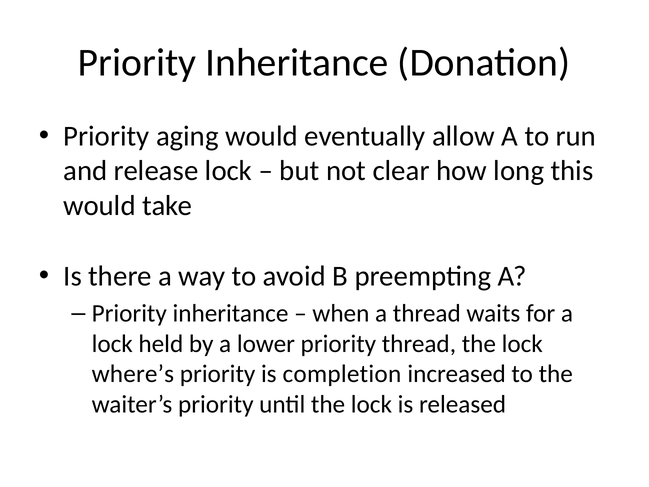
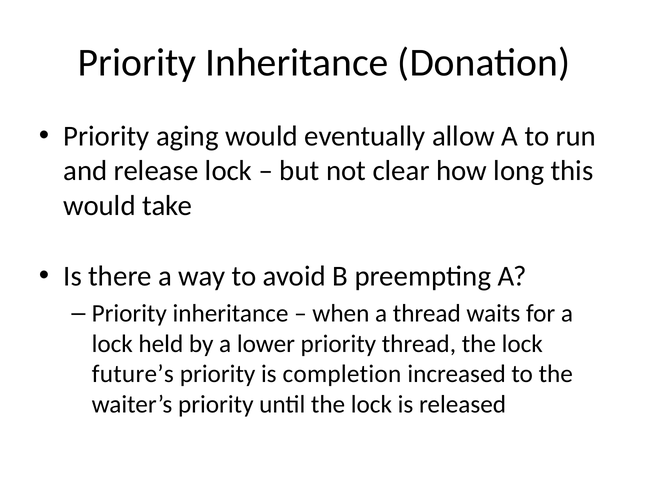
where’s: where’s -> future’s
